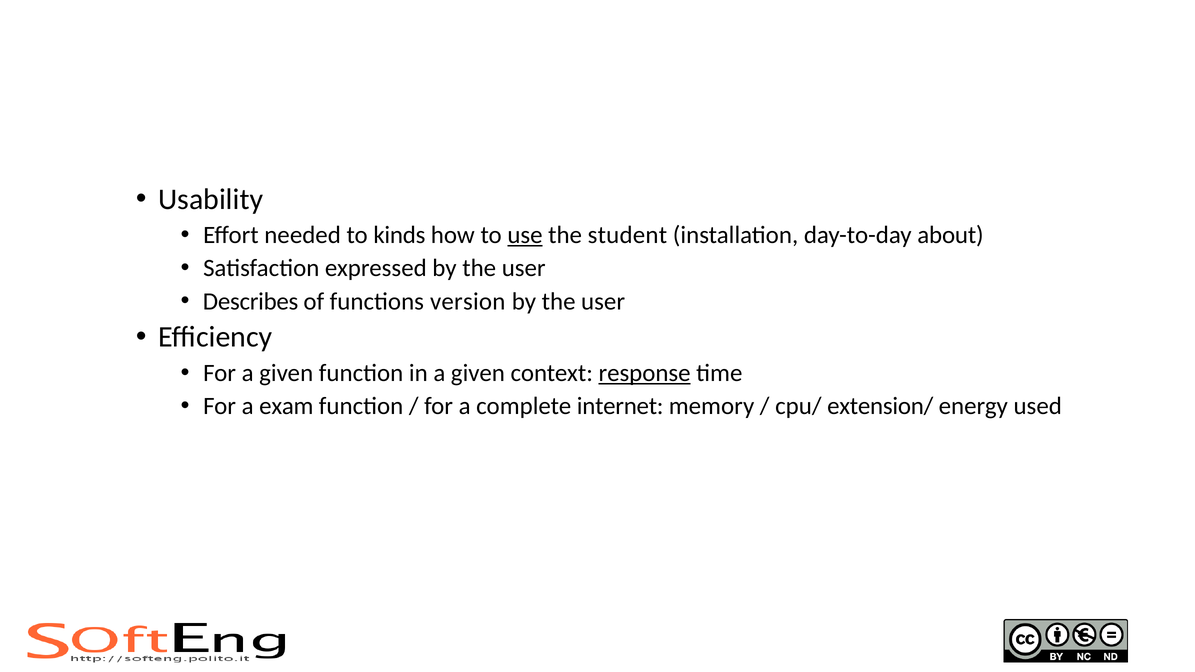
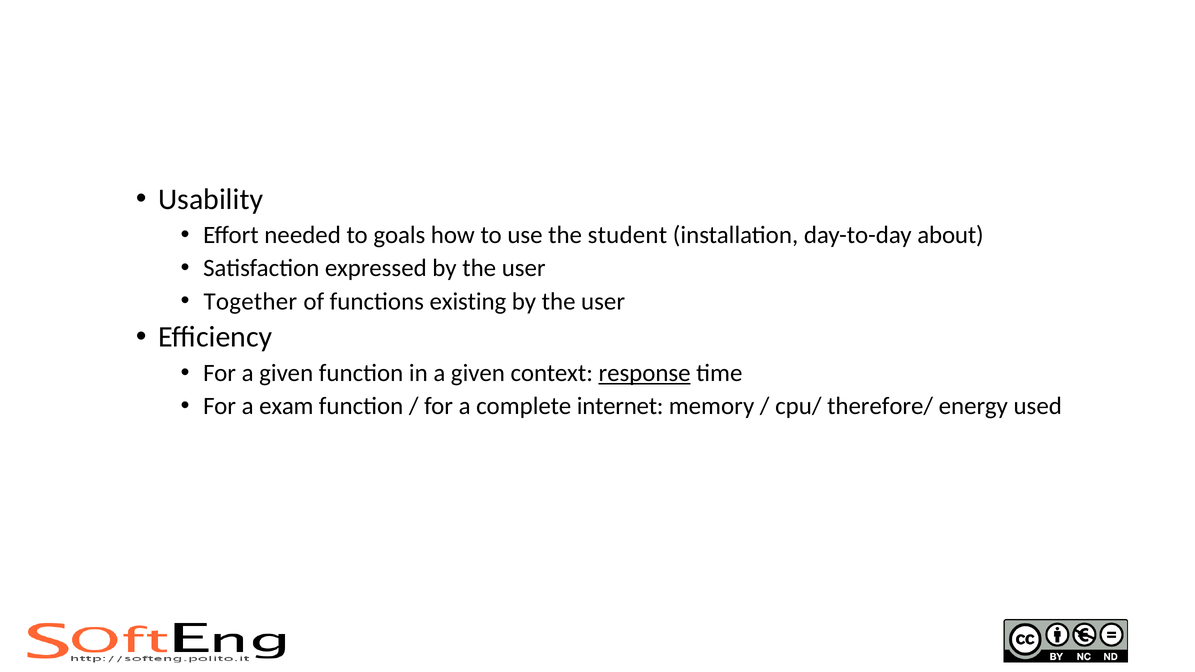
kinds: kinds -> goals
use underline: present -> none
Describes: Describes -> Together
version: version -> existing
extension/: extension/ -> therefore/
